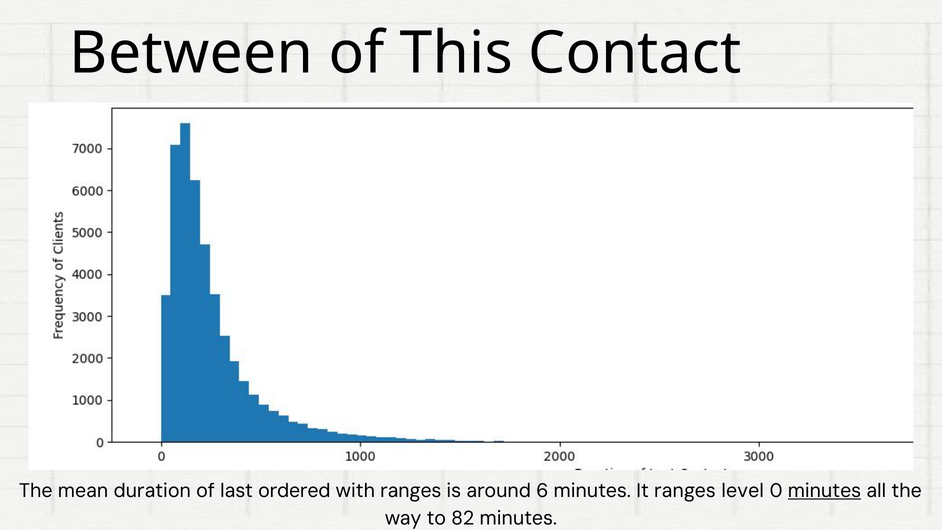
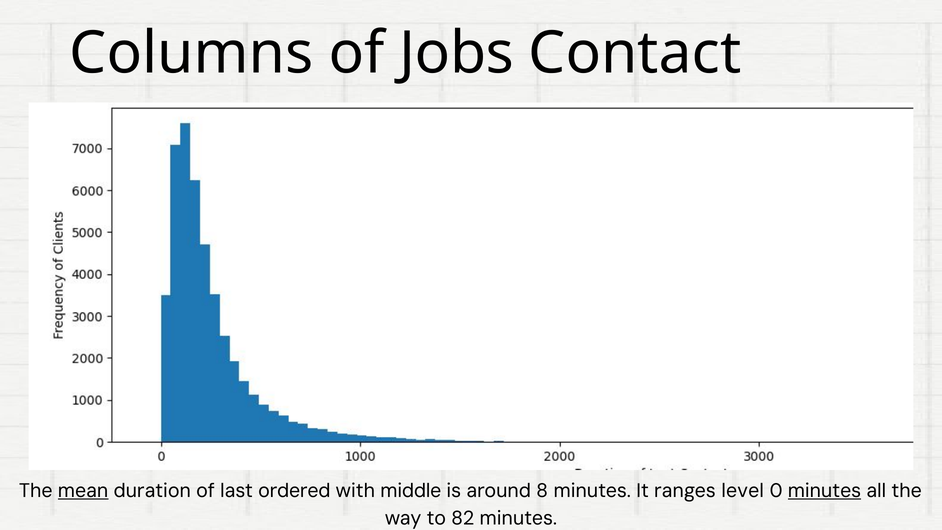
Between: Between -> Columns
This: This -> Jobs
mean underline: none -> present
with ranges: ranges -> middle
6: 6 -> 8
